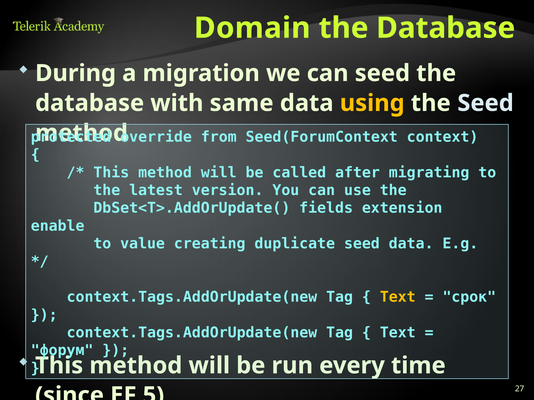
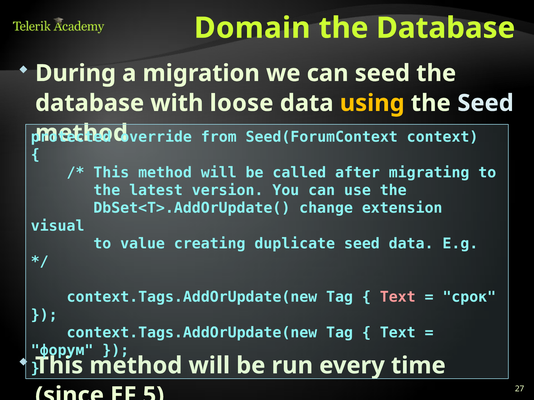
same: same -> loose
fields: fields -> change
enable: enable -> visual
Text at (398, 297) colour: yellow -> pink
